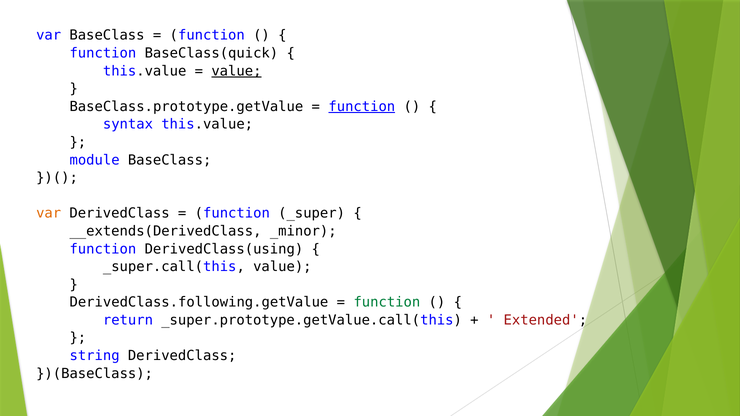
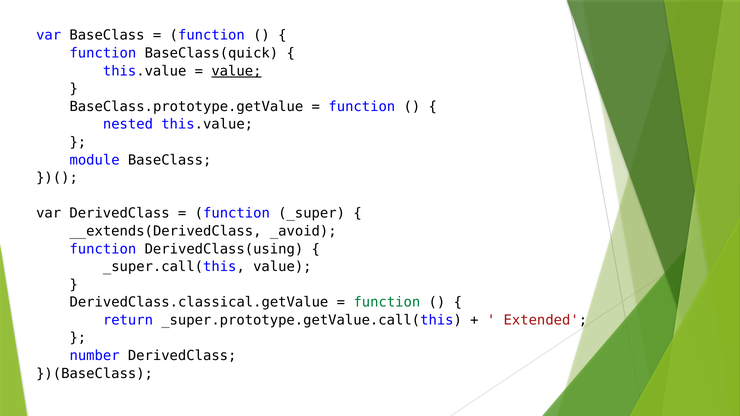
function at (362, 107) underline: present -> none
syntax: syntax -> nested
var at (49, 213) colour: orange -> black
_minor: _minor -> _avoid
DerivedClass.following.getValue: DerivedClass.following.getValue -> DerivedClass.classical.getValue
string: string -> number
